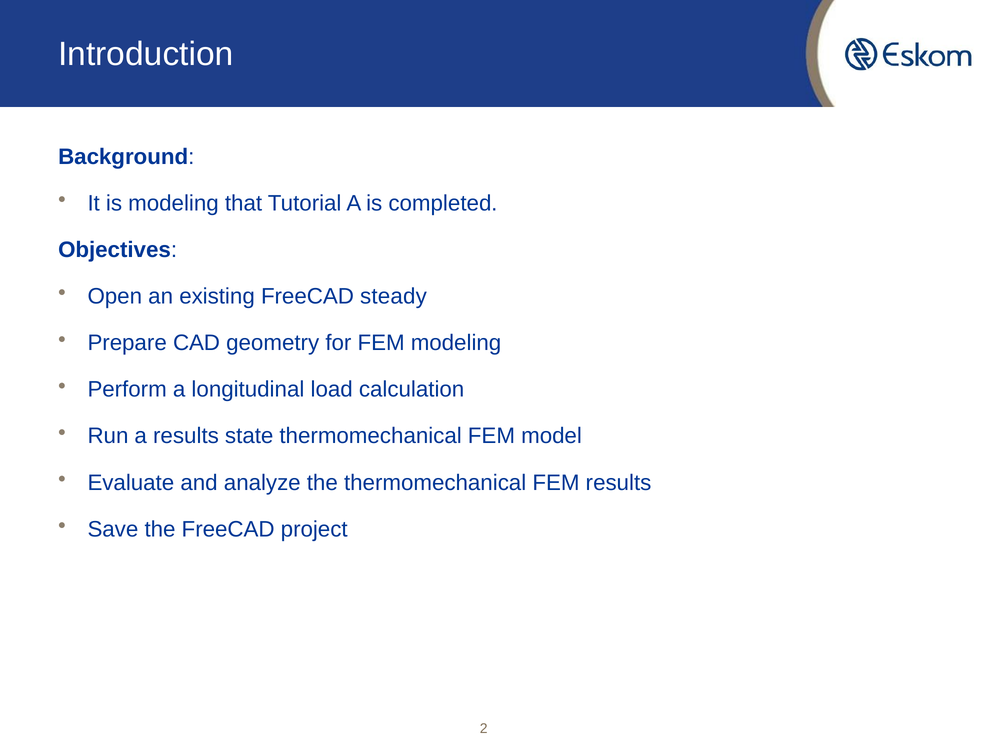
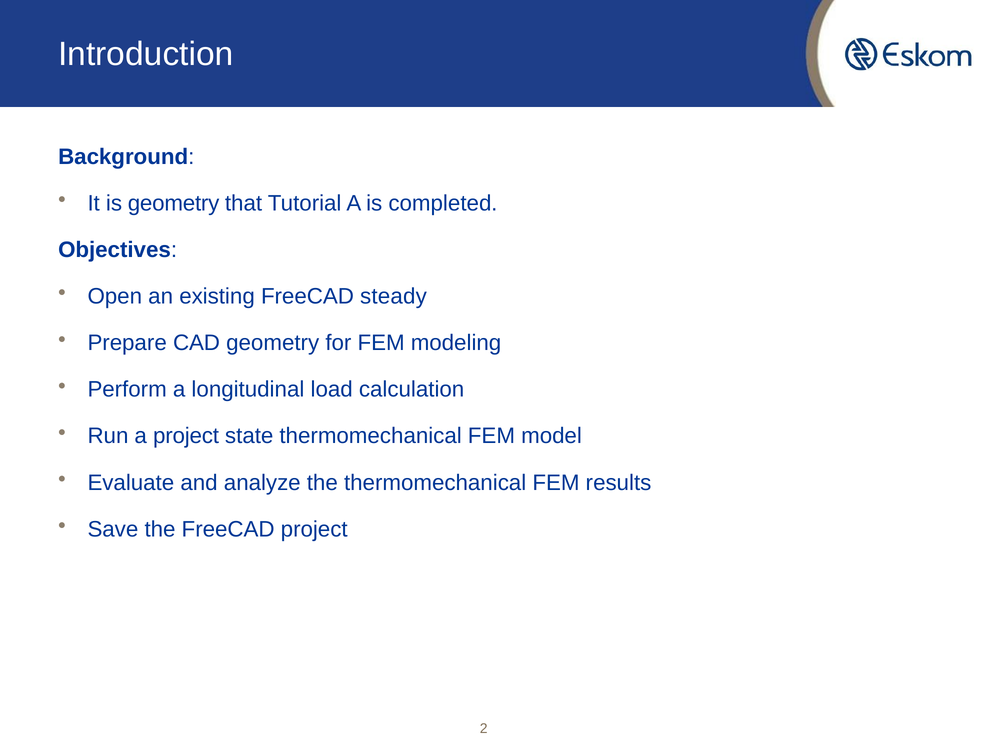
is modeling: modeling -> geometry
a results: results -> project
